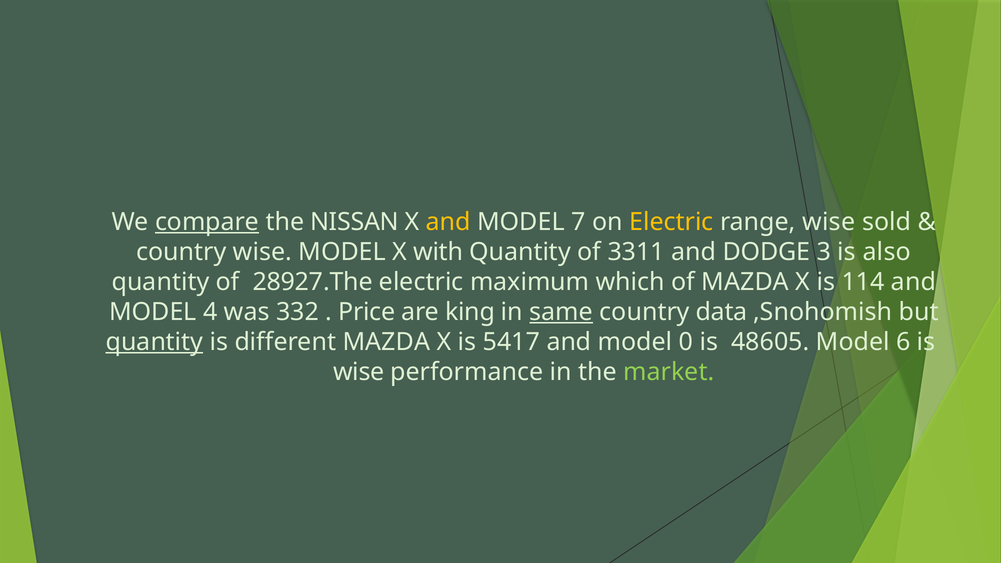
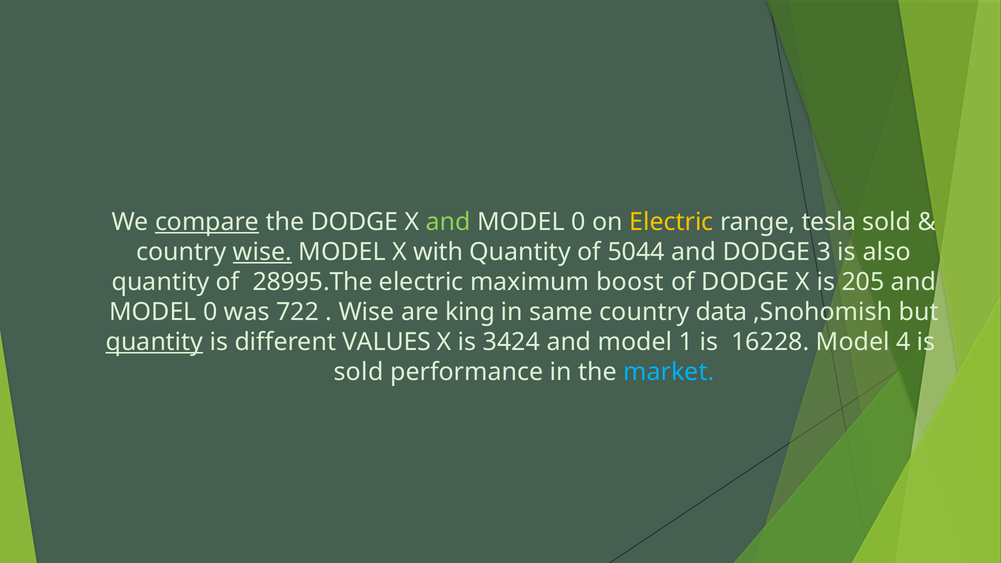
the NISSAN: NISSAN -> DODGE
and at (448, 222) colour: yellow -> light green
7 at (578, 222): 7 -> 0
range wise: wise -> tesla
wise at (262, 252) underline: none -> present
3311: 3311 -> 5044
28927.The: 28927.The -> 28995.The
which: which -> boost
of MAZDA: MAZDA -> DODGE
114: 114 -> 205
4 at (210, 312): 4 -> 0
332: 332 -> 722
Price at (367, 312): Price -> Wise
same underline: present -> none
different MAZDA: MAZDA -> VALUES
5417: 5417 -> 3424
0: 0 -> 1
48605: 48605 -> 16228
6: 6 -> 4
wise at (359, 372): wise -> sold
market colour: light green -> light blue
